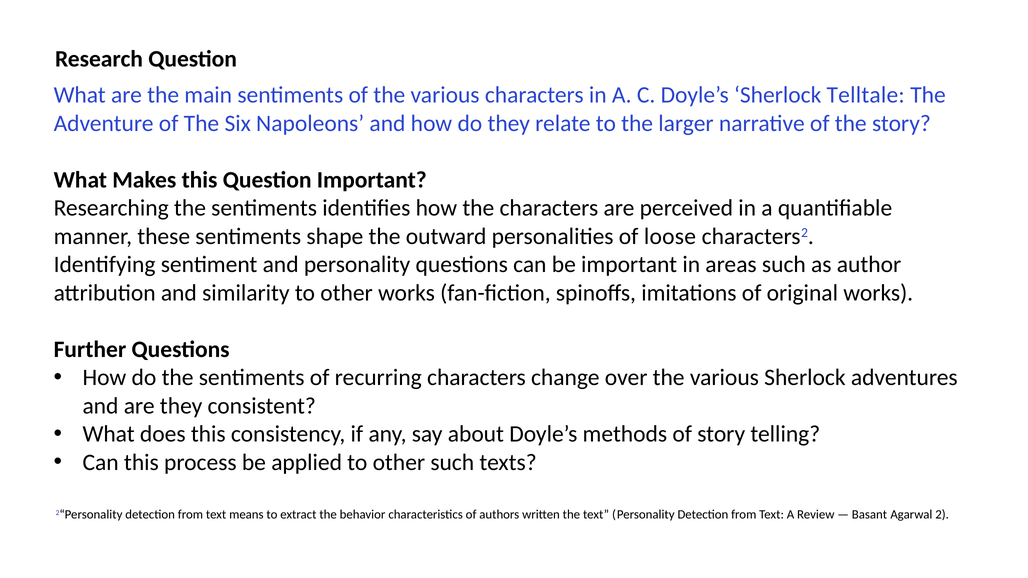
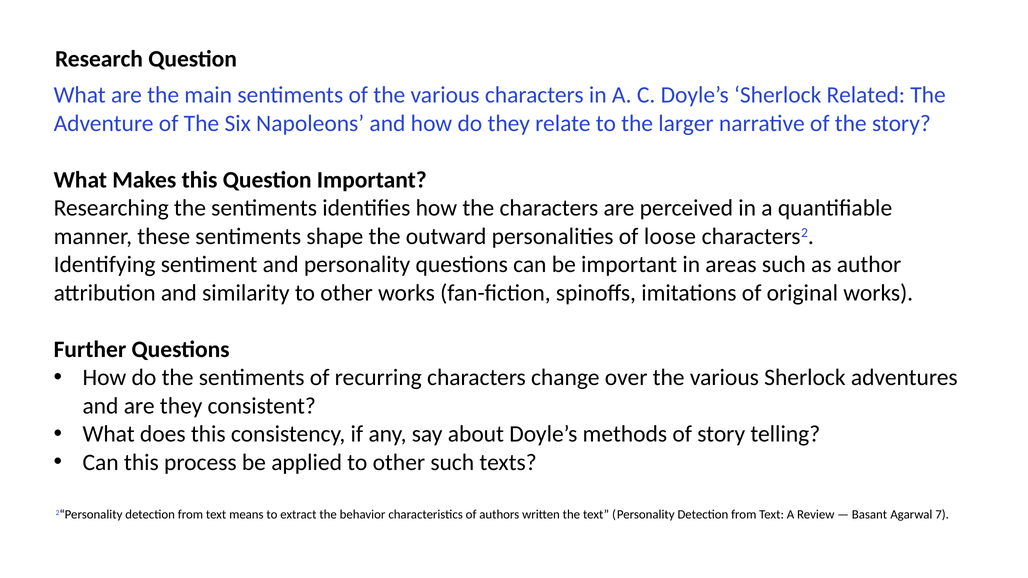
Telltale: Telltale -> Related
2: 2 -> 7
